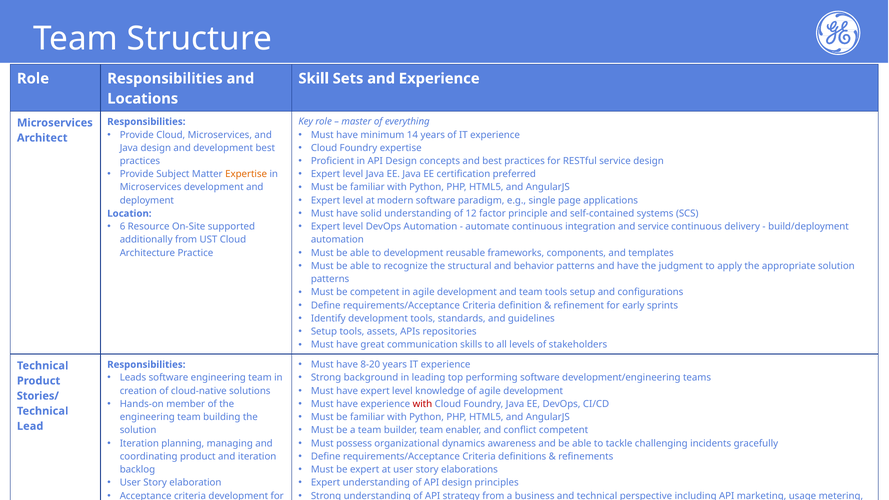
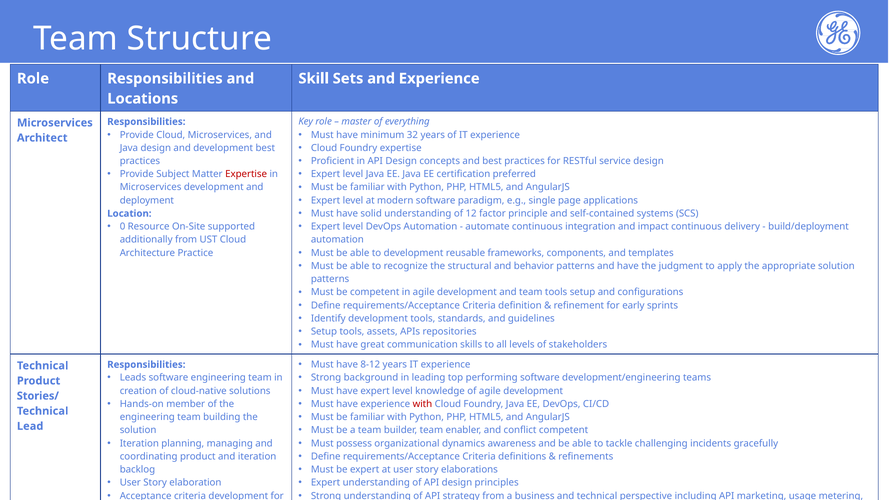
14: 14 -> 32
Expertise at (246, 174) colour: orange -> red
6: 6 -> 0
and service: service -> impact
8-20: 8-20 -> 8-12
